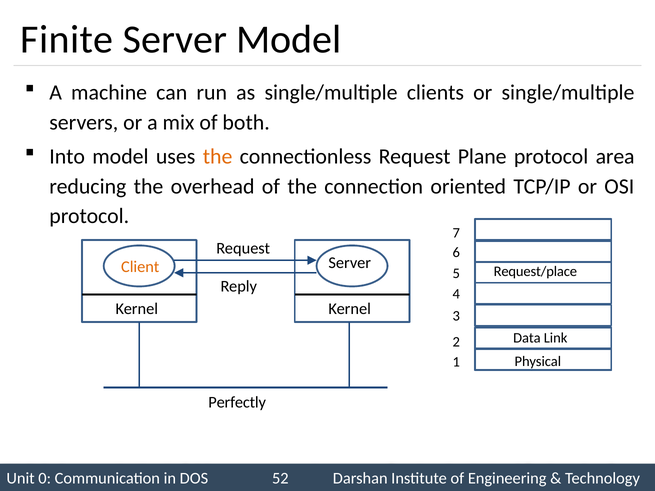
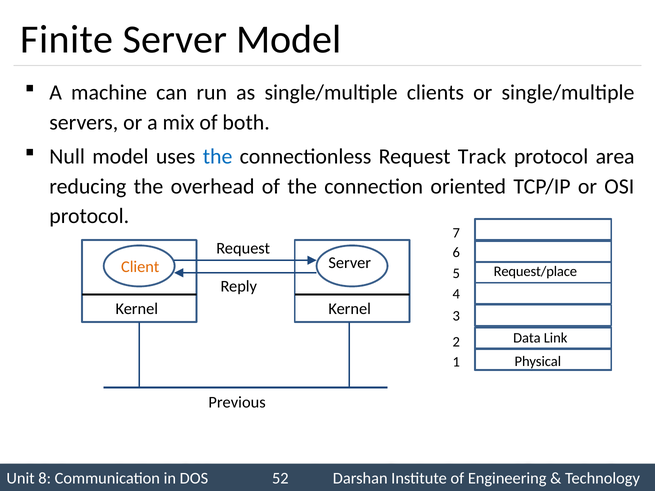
Into: Into -> Null
the at (218, 157) colour: orange -> blue
Plane: Plane -> Track
Perfectly: Perfectly -> Previous
0: 0 -> 8
